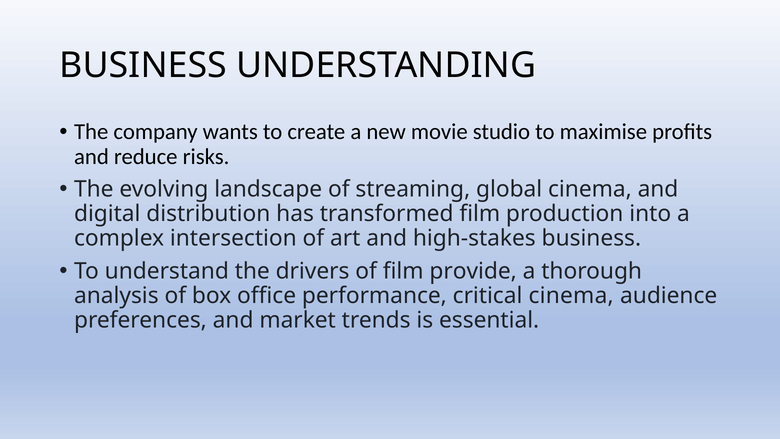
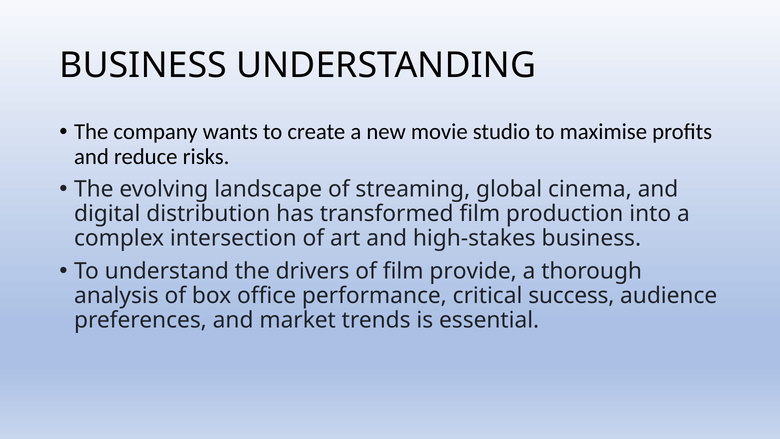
critical cinema: cinema -> success
